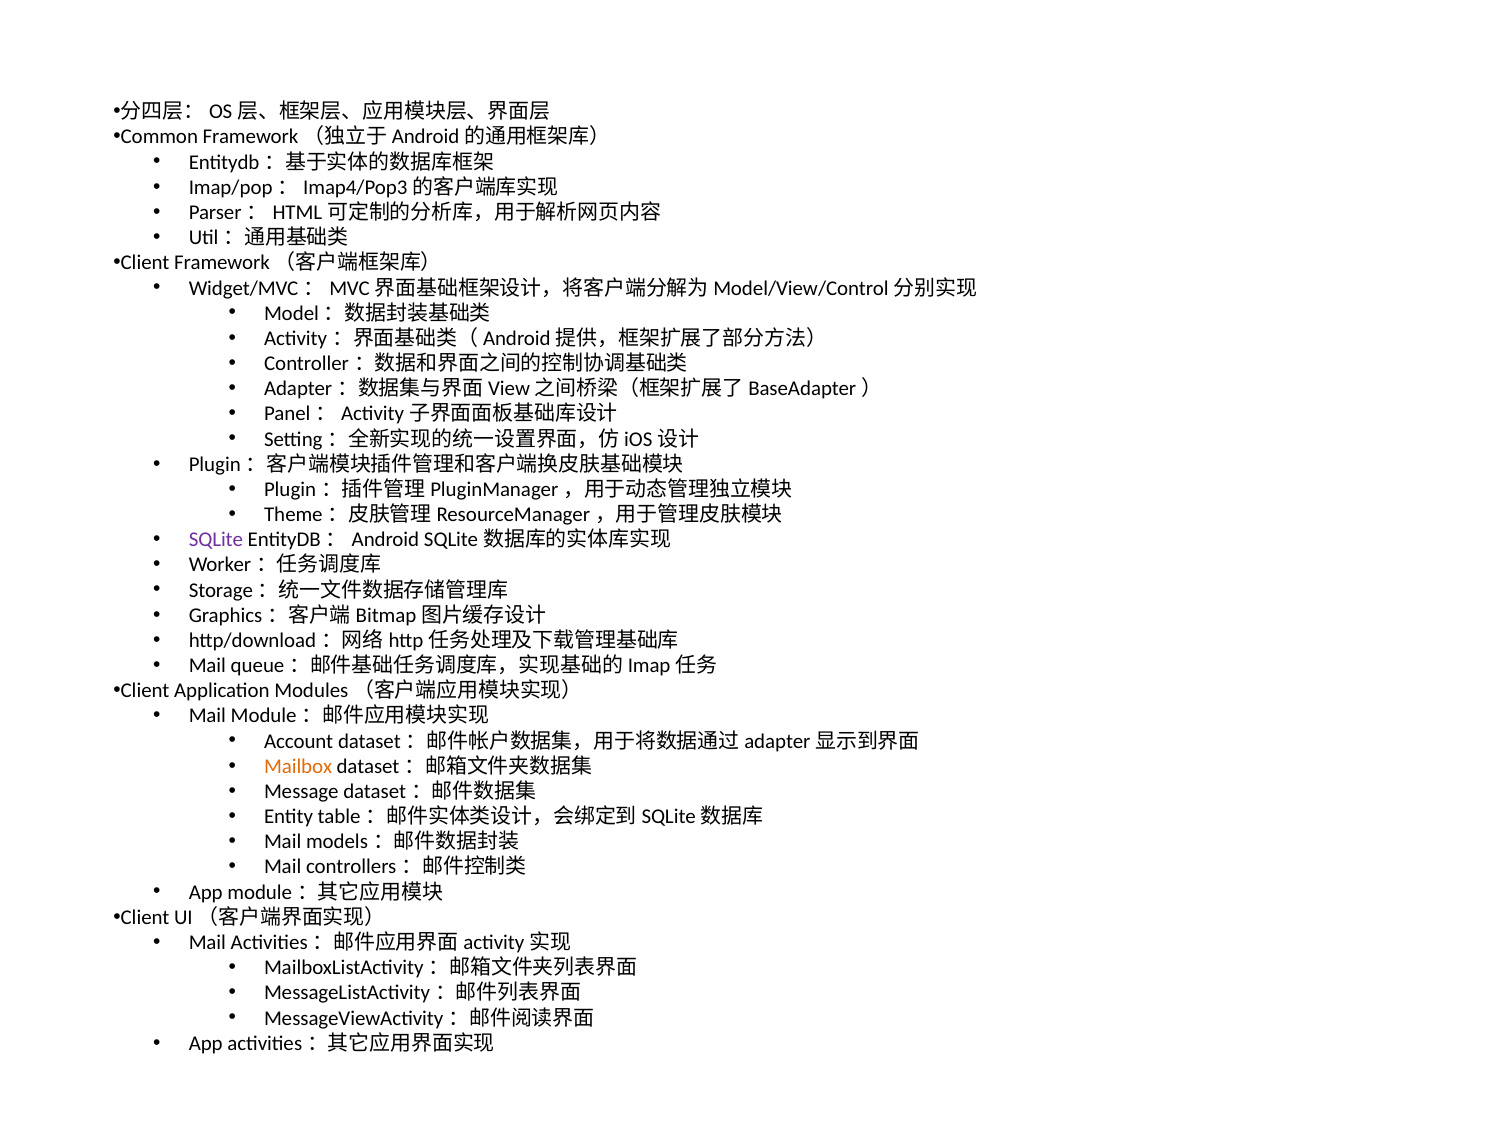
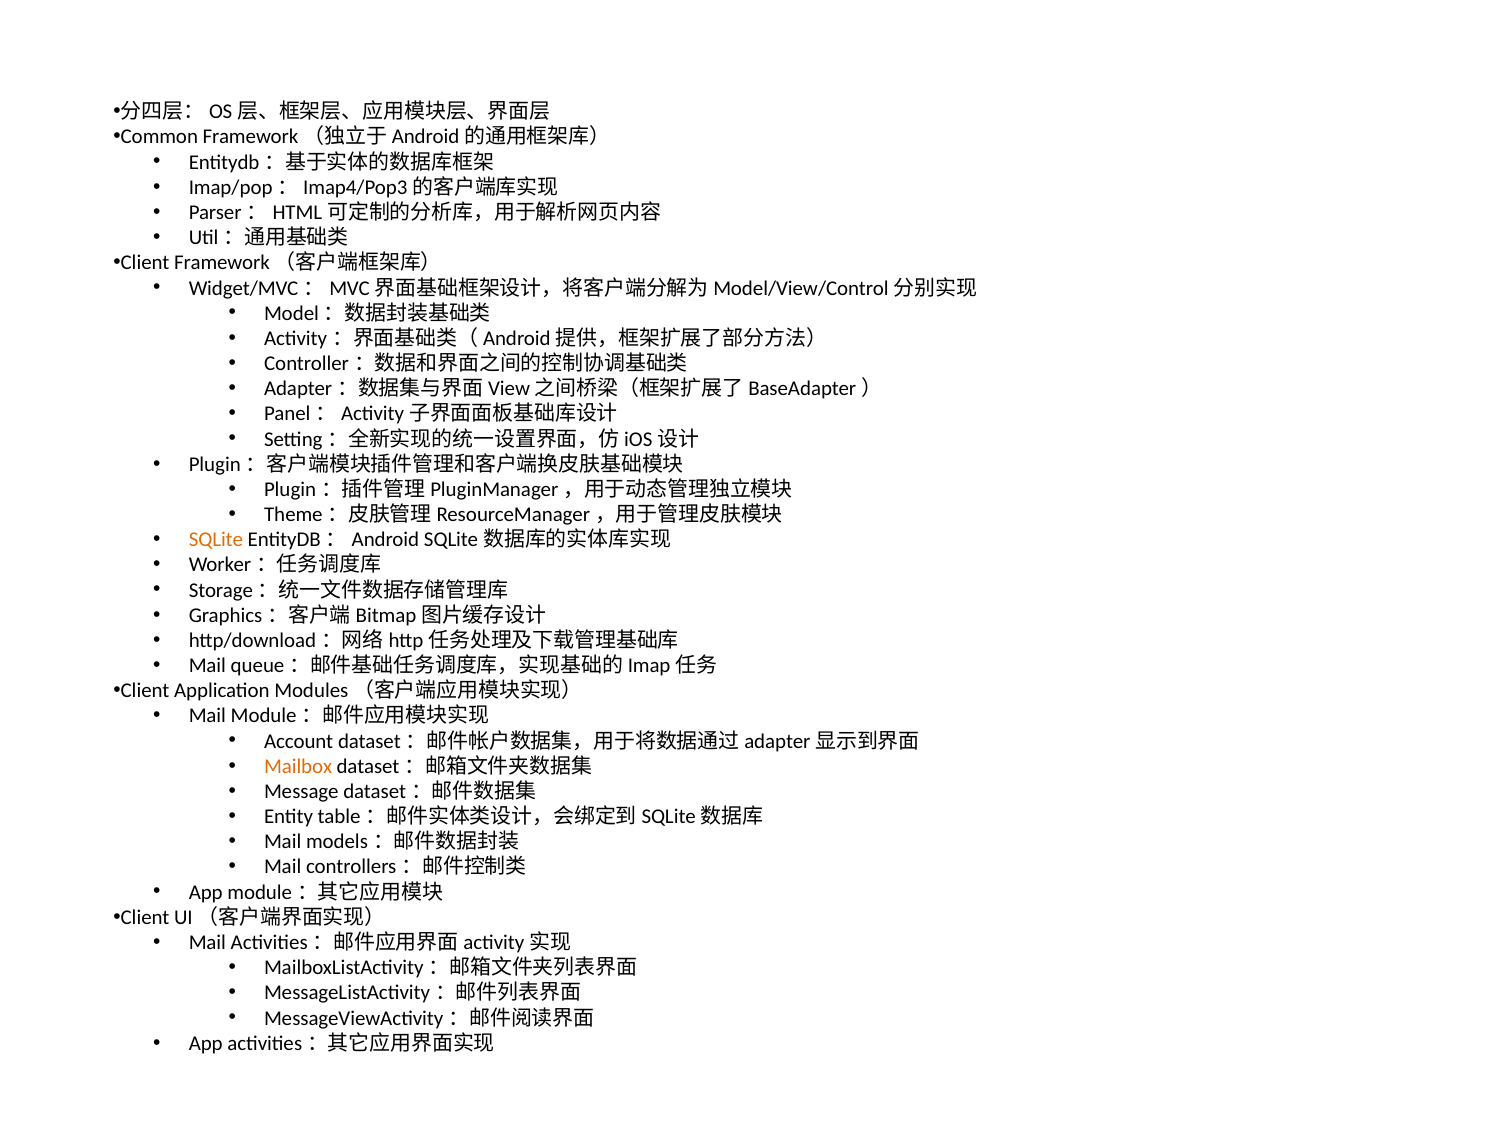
SQLite colour: purple -> orange
